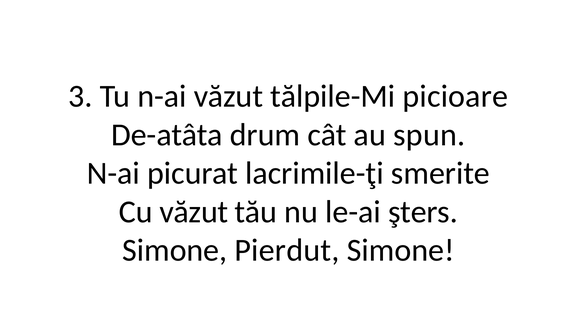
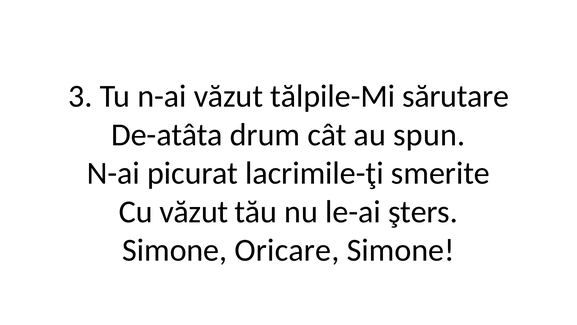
picioare: picioare -> sărutare
Pierdut: Pierdut -> Oricare
